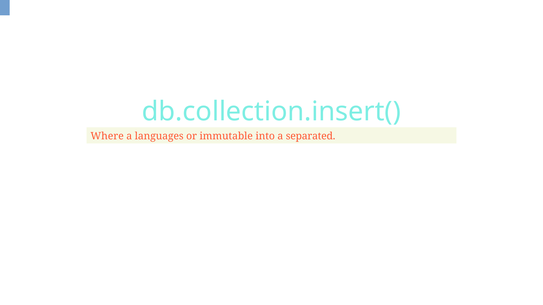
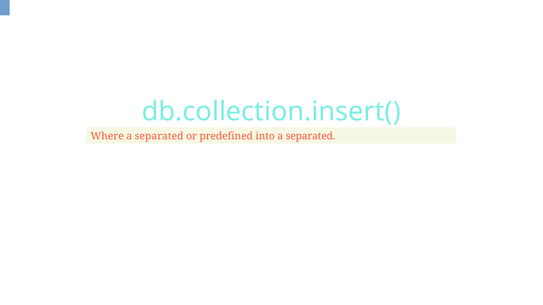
languages at (159, 136): languages -> separated
immutable: immutable -> predefined
